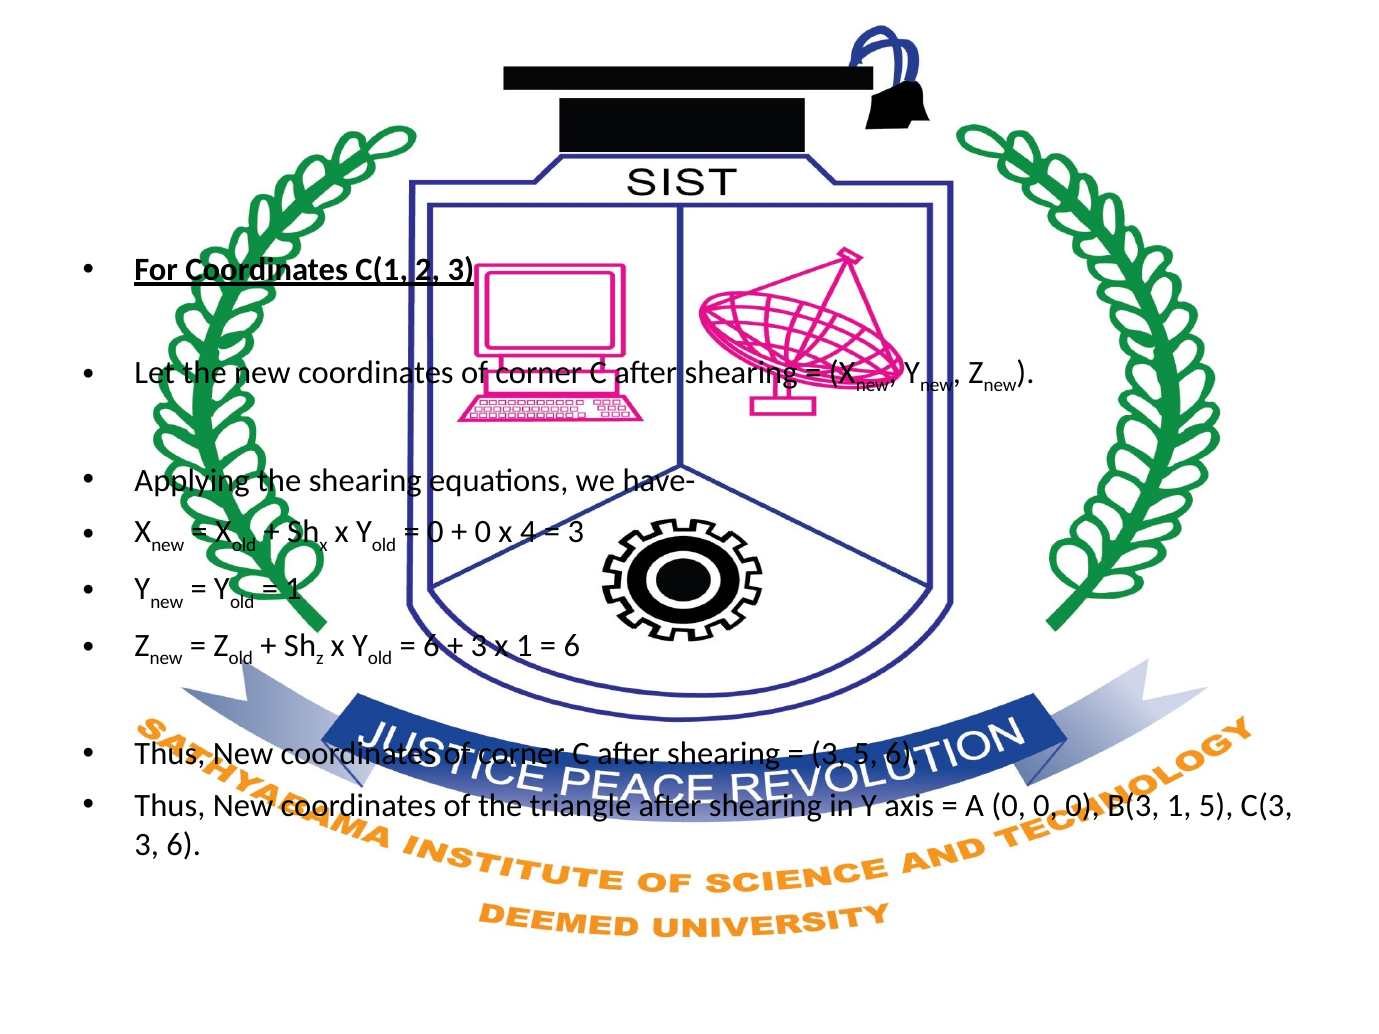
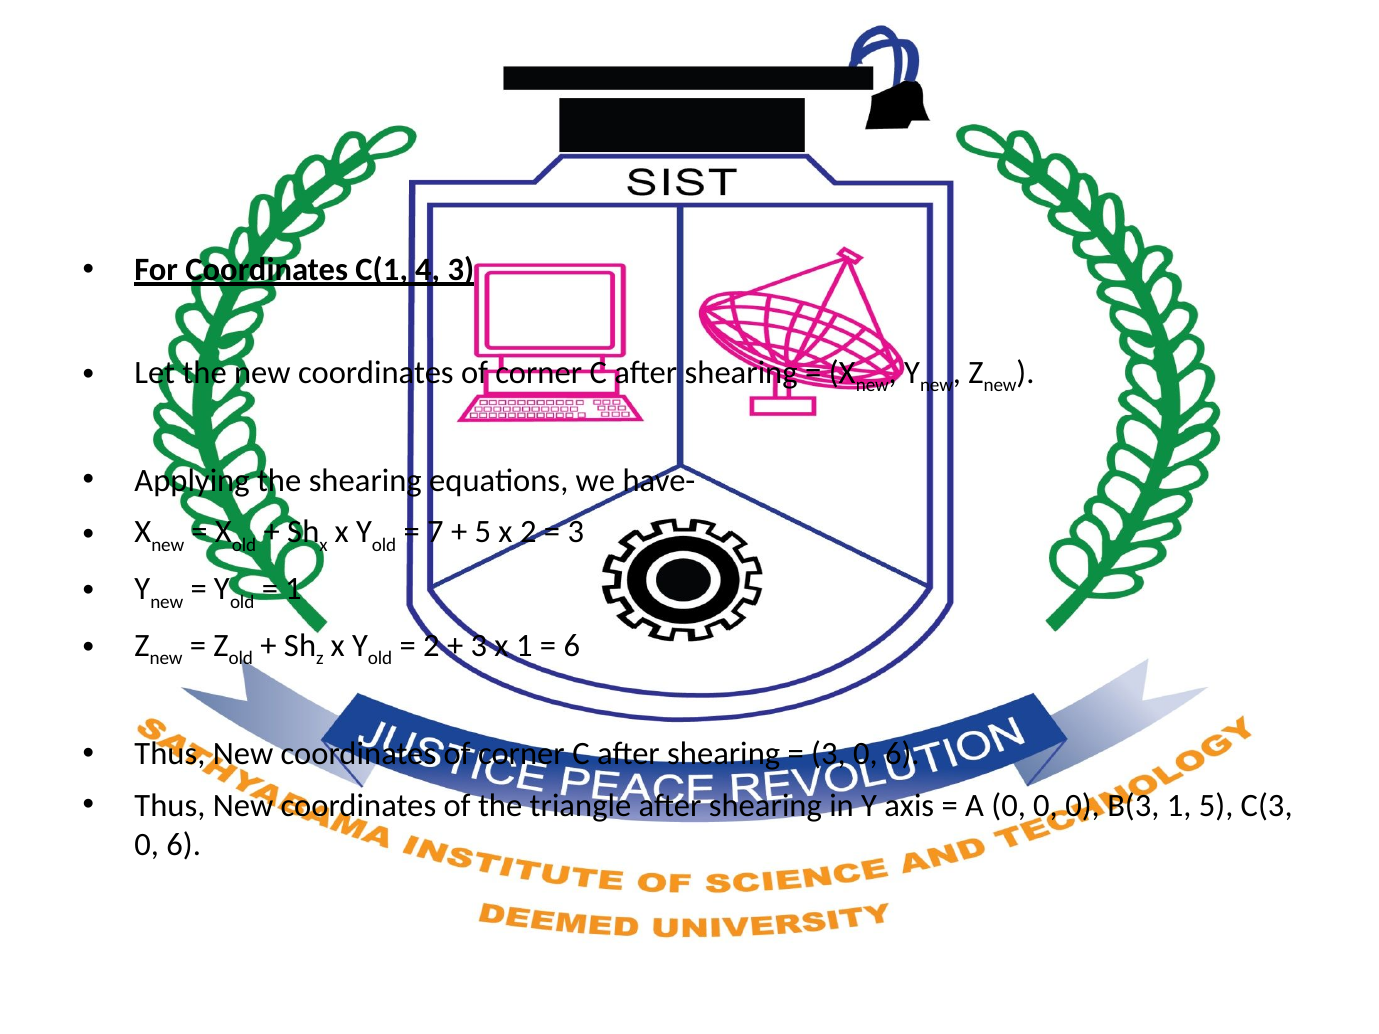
2: 2 -> 4
0 at (435, 532): 0 -> 7
0 at (483, 532): 0 -> 5
x 4: 4 -> 2
6 at (431, 646): 6 -> 2
3 5: 5 -> 0
3 at (147, 845): 3 -> 0
